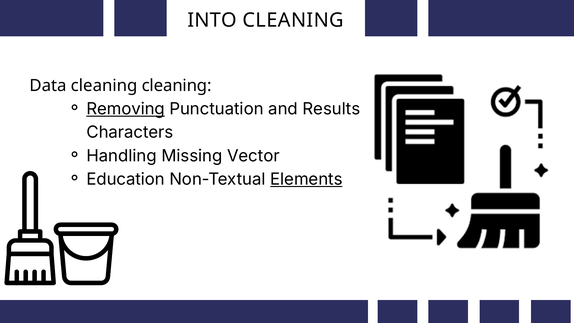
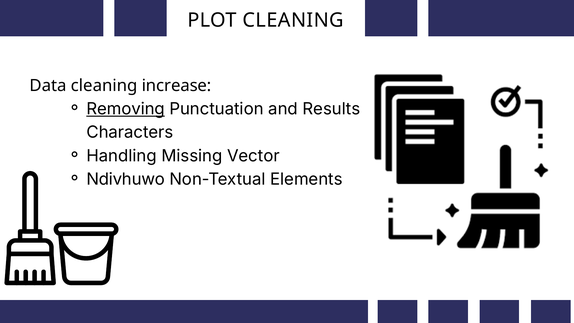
INTO: INTO -> PLOT
cleaning cleaning: cleaning -> increase
Education: Education -> Ndivhuwo
Elements underline: present -> none
